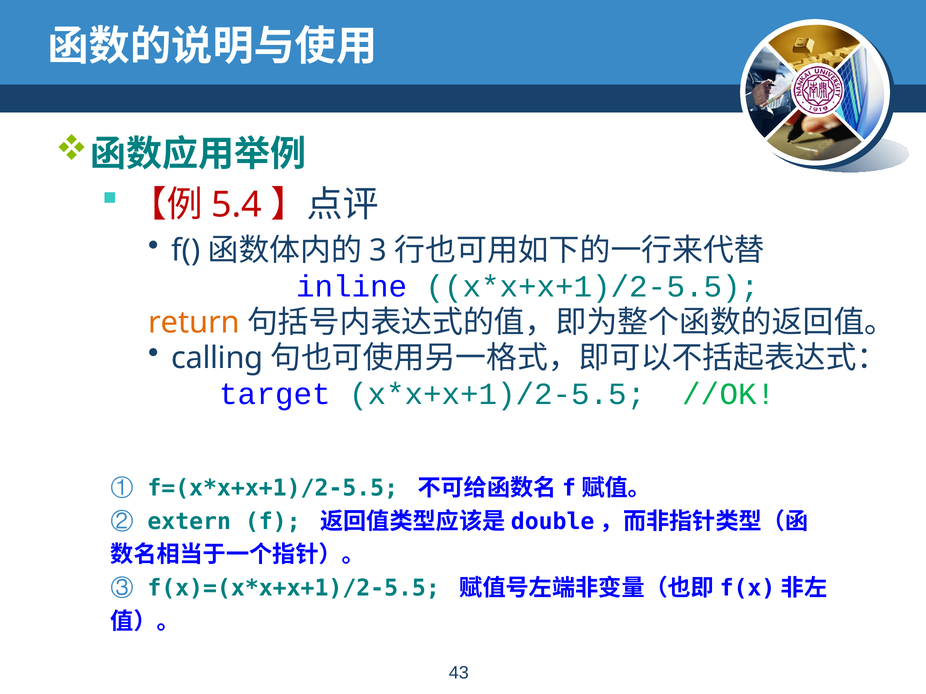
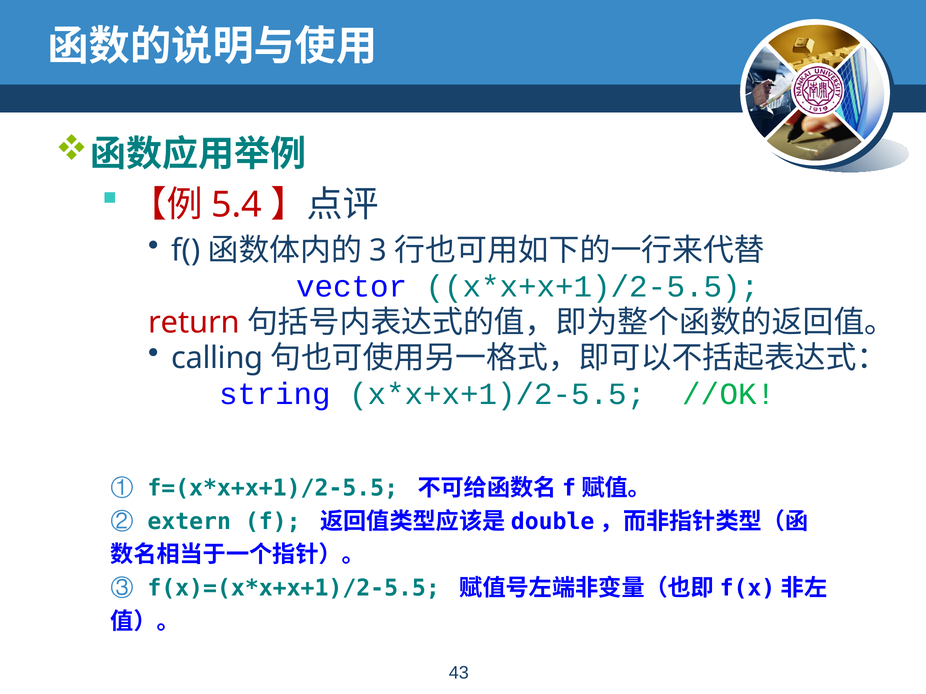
inline: inline -> vector
return colour: orange -> red
target: target -> string
